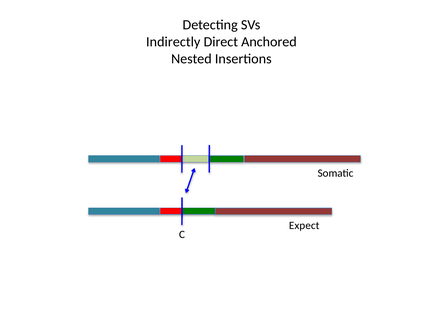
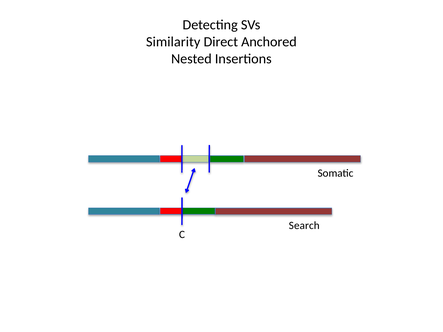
Indirectly: Indirectly -> Similarity
Expect: Expect -> Search
